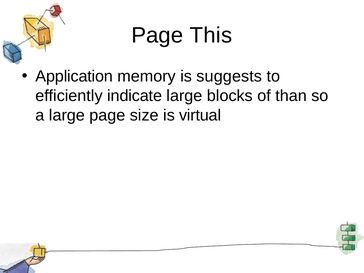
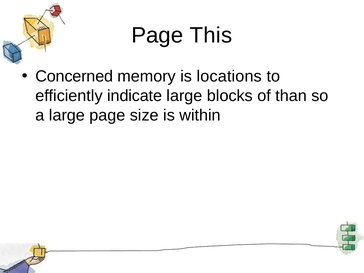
Application: Application -> Concerned
suggests: suggests -> locations
virtual: virtual -> within
